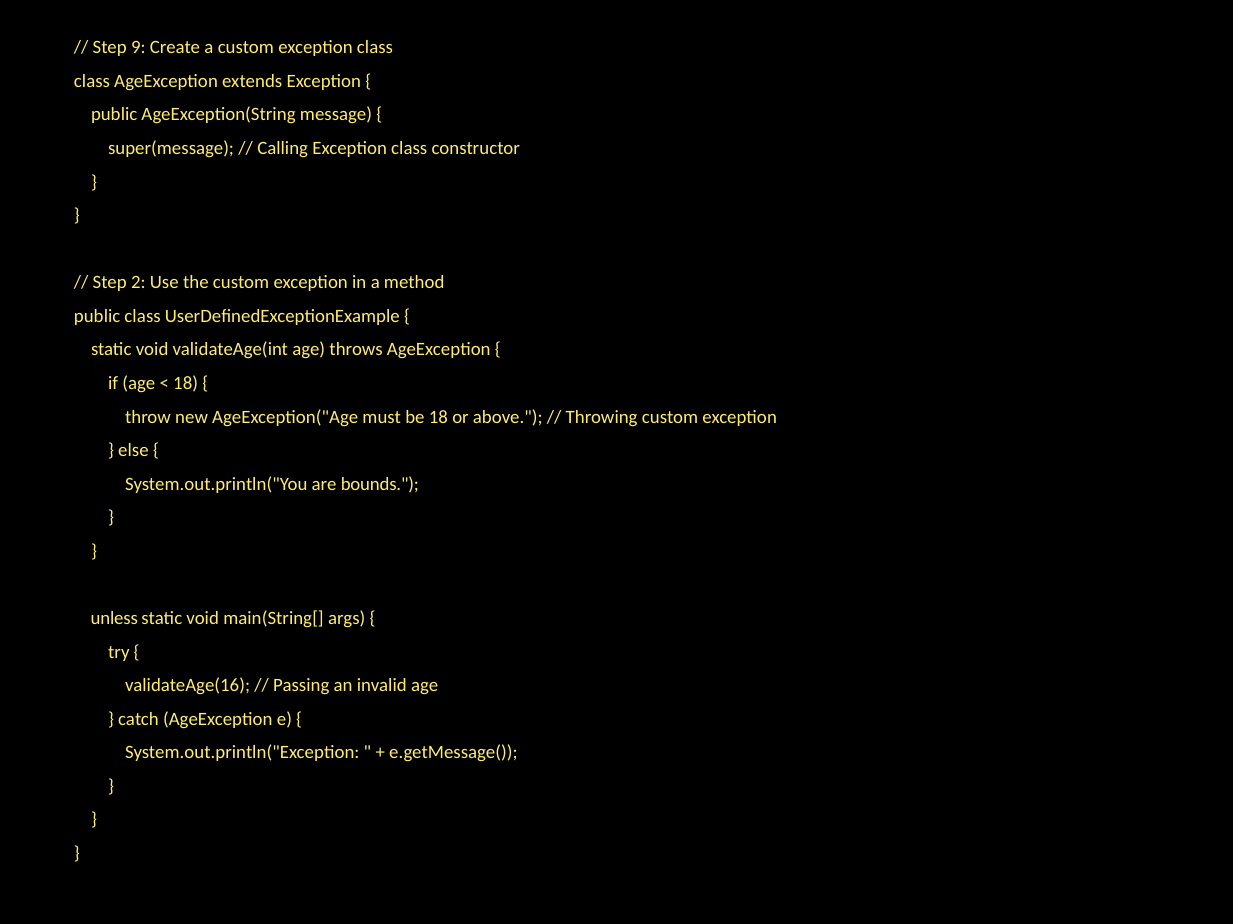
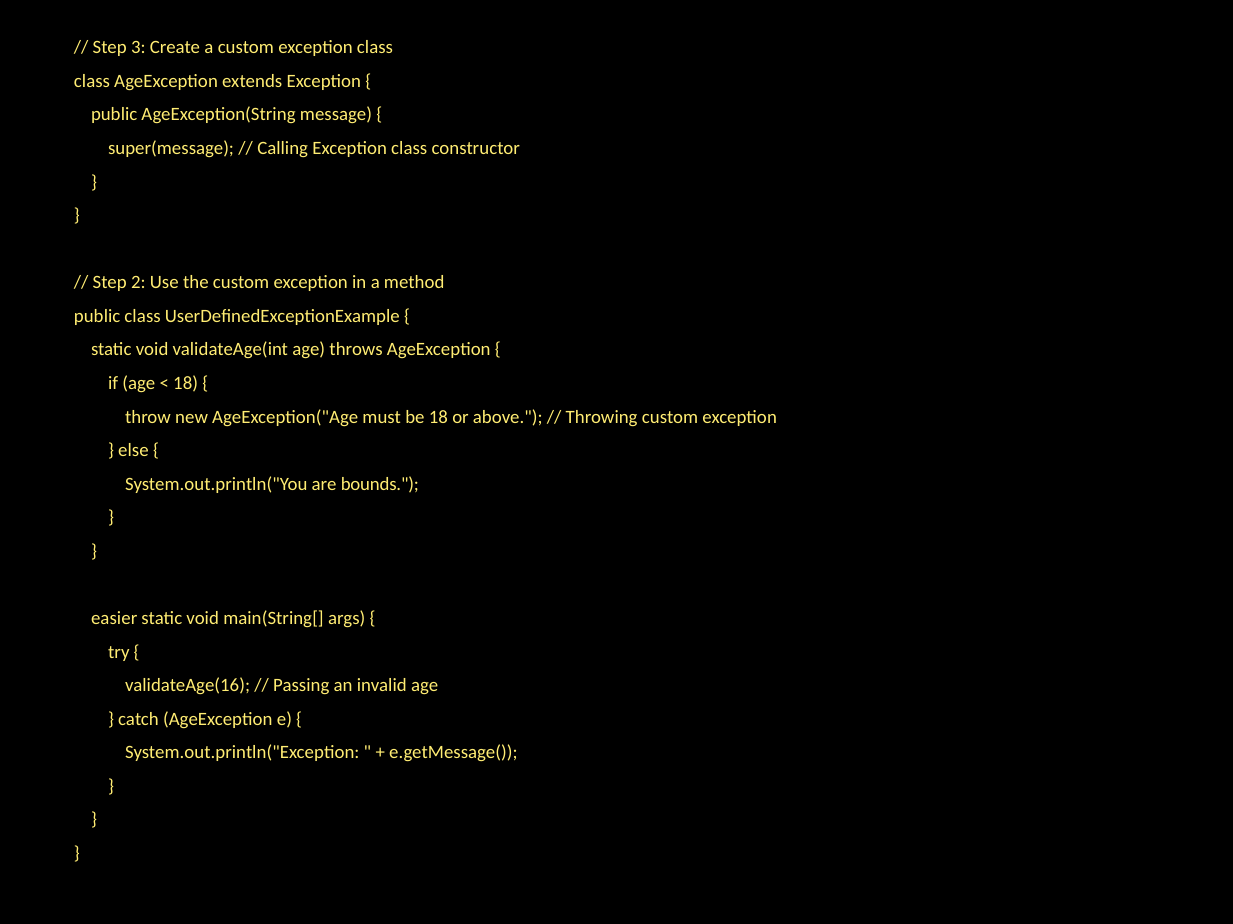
9: 9 -> 3
unless: unless -> easier
